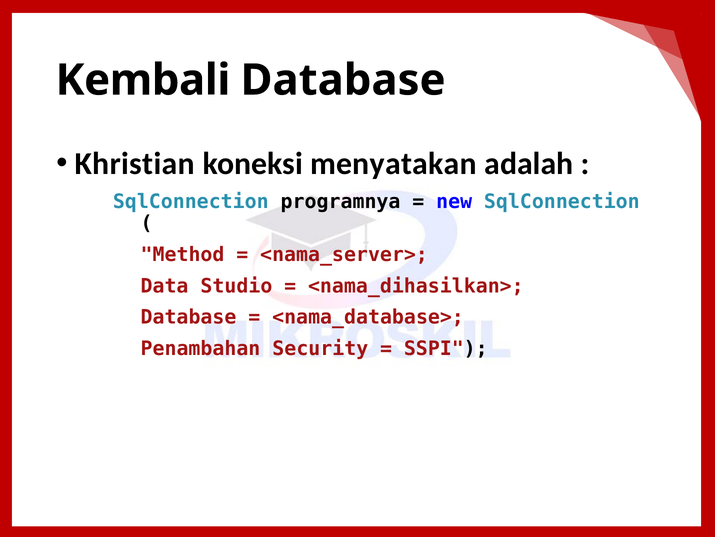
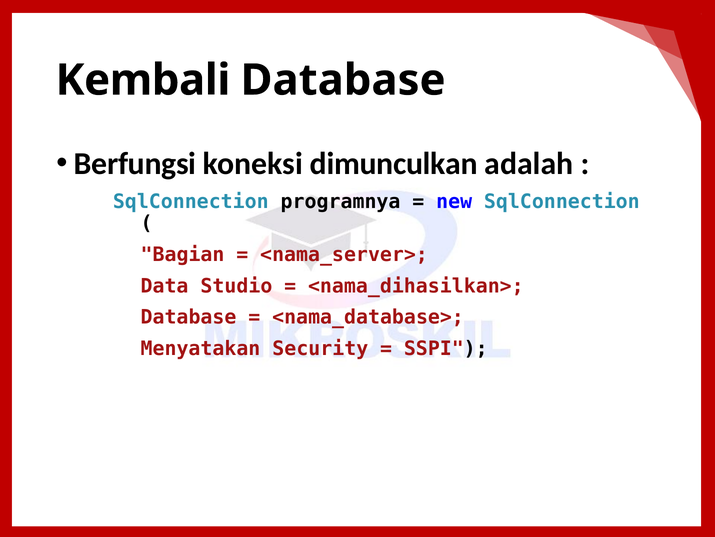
Khristian: Khristian -> Berfungsi
menyatakan: menyatakan -> dimunculkan
Method: Method -> Bagian
Penambahan: Penambahan -> Menyatakan
